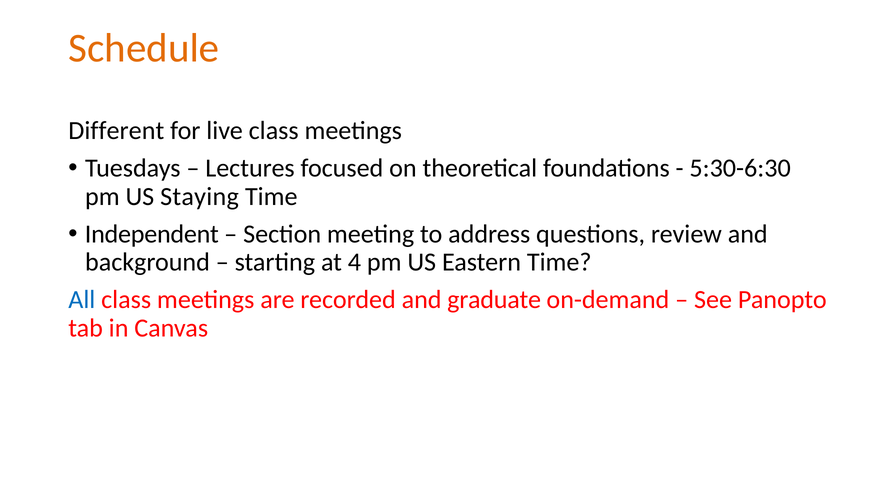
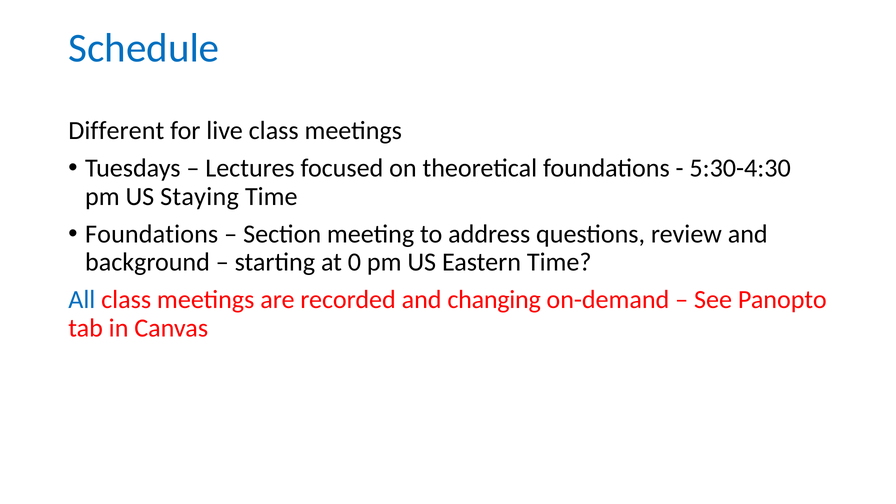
Schedule colour: orange -> blue
5:30-6:30: 5:30-6:30 -> 5:30-4:30
Independent at (152, 234): Independent -> Foundations
4: 4 -> 0
graduate: graduate -> changing
